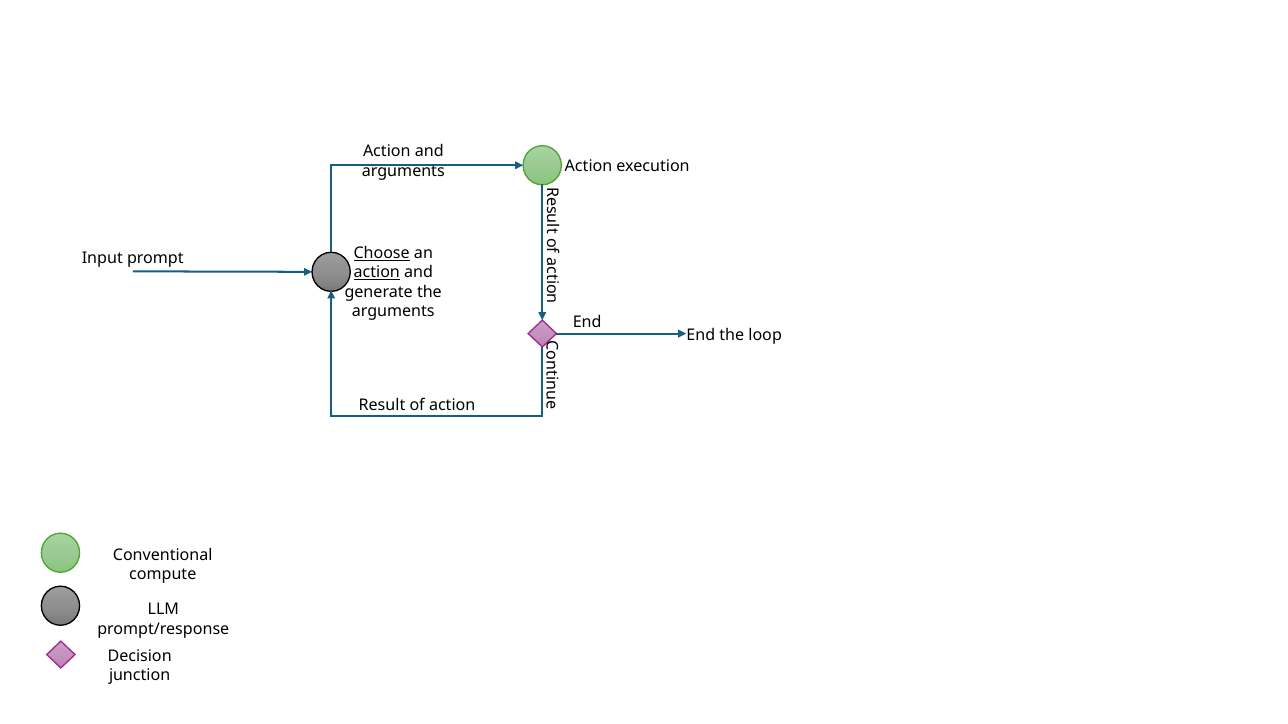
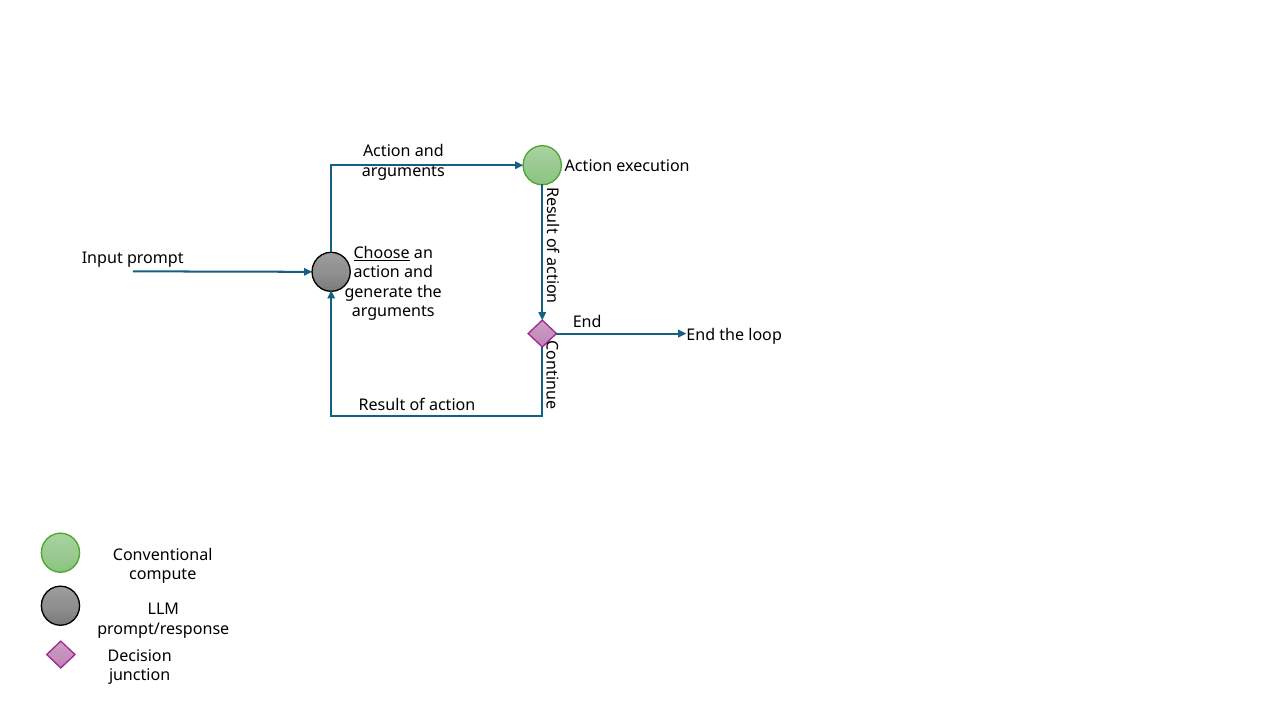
action at (377, 273) underline: present -> none
